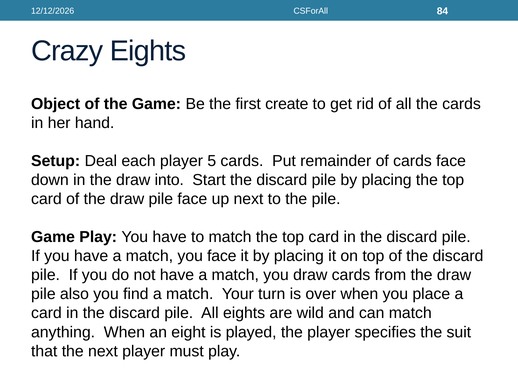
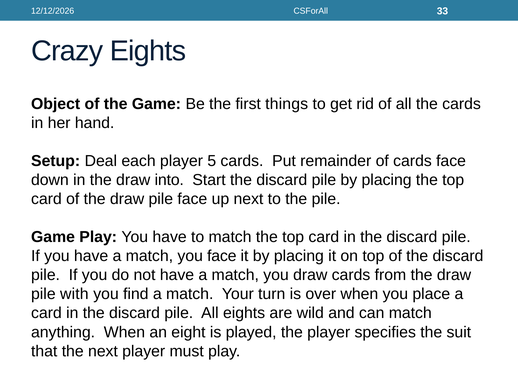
84: 84 -> 33
create: create -> things
also: also -> with
